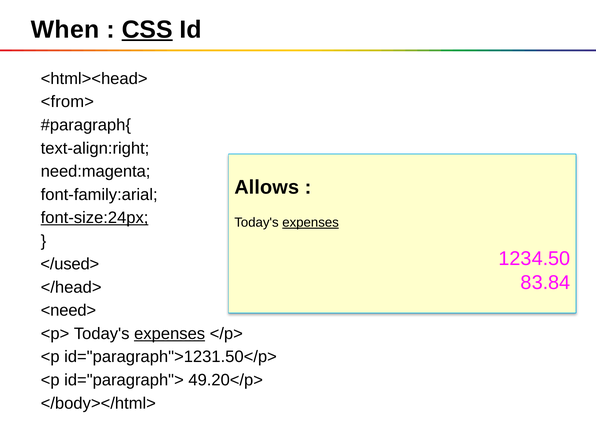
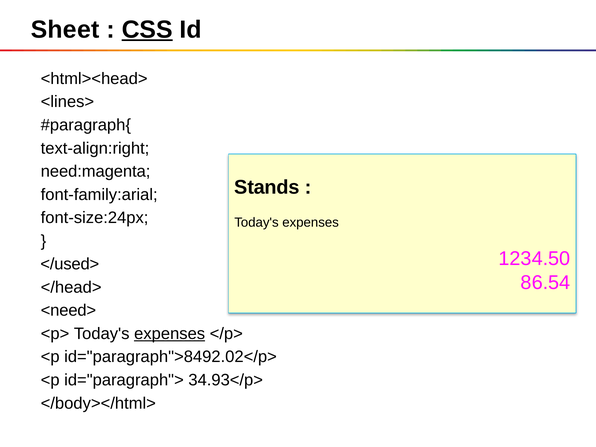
When: When -> Sheet
<from>: <from> -> <lines>
Allows: Allows -> Stands
font-size:24px underline: present -> none
expenses at (311, 222) underline: present -> none
83.84: 83.84 -> 86.54
id="paragraph">1231.50</p>: id="paragraph">1231.50</p> -> id="paragraph">8492.02</p>
49.20</p>: 49.20</p> -> 34.93</p>
